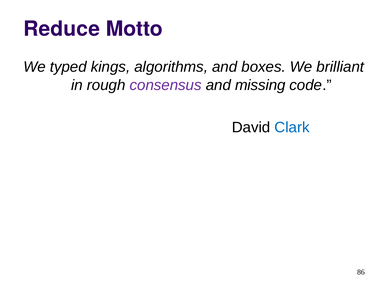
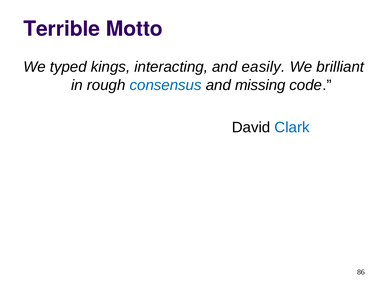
Reduce: Reduce -> Terrible
algorithms: algorithms -> interacting
boxes: boxes -> easily
consensus colour: purple -> blue
